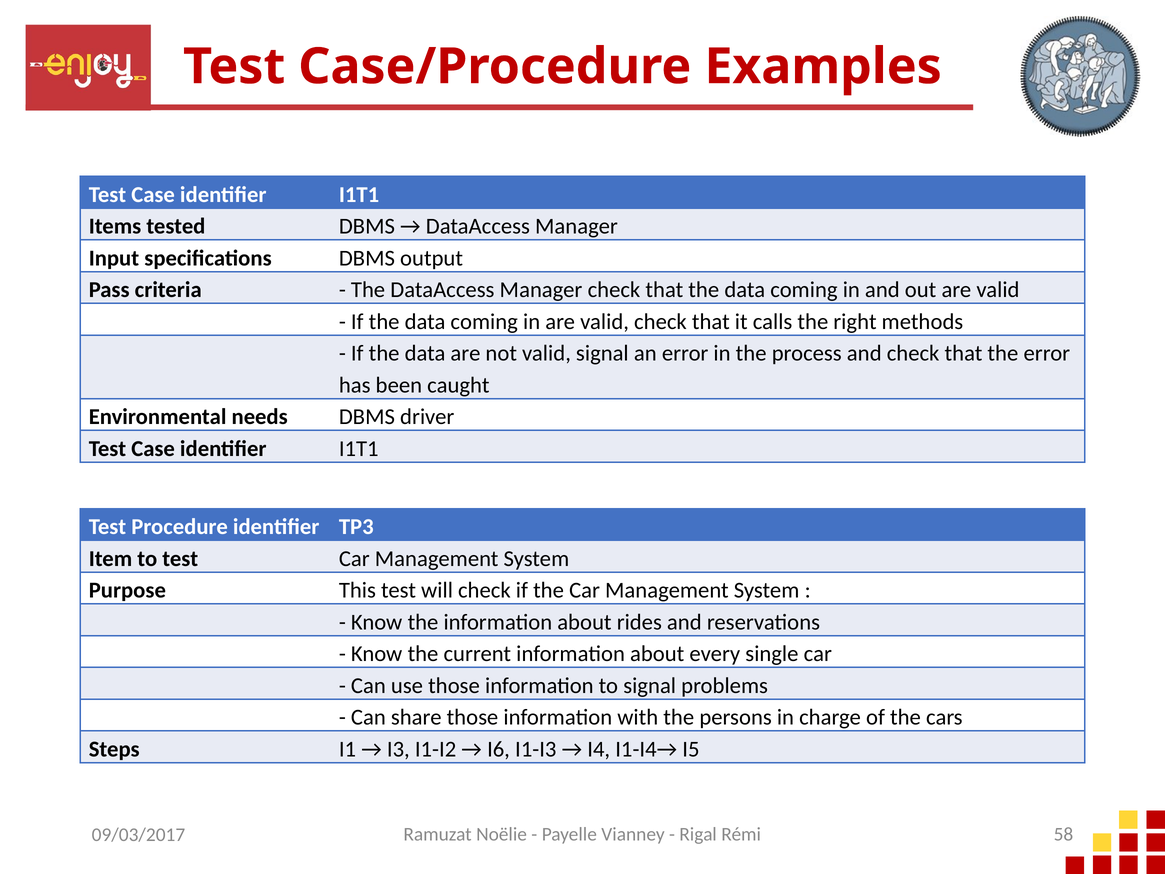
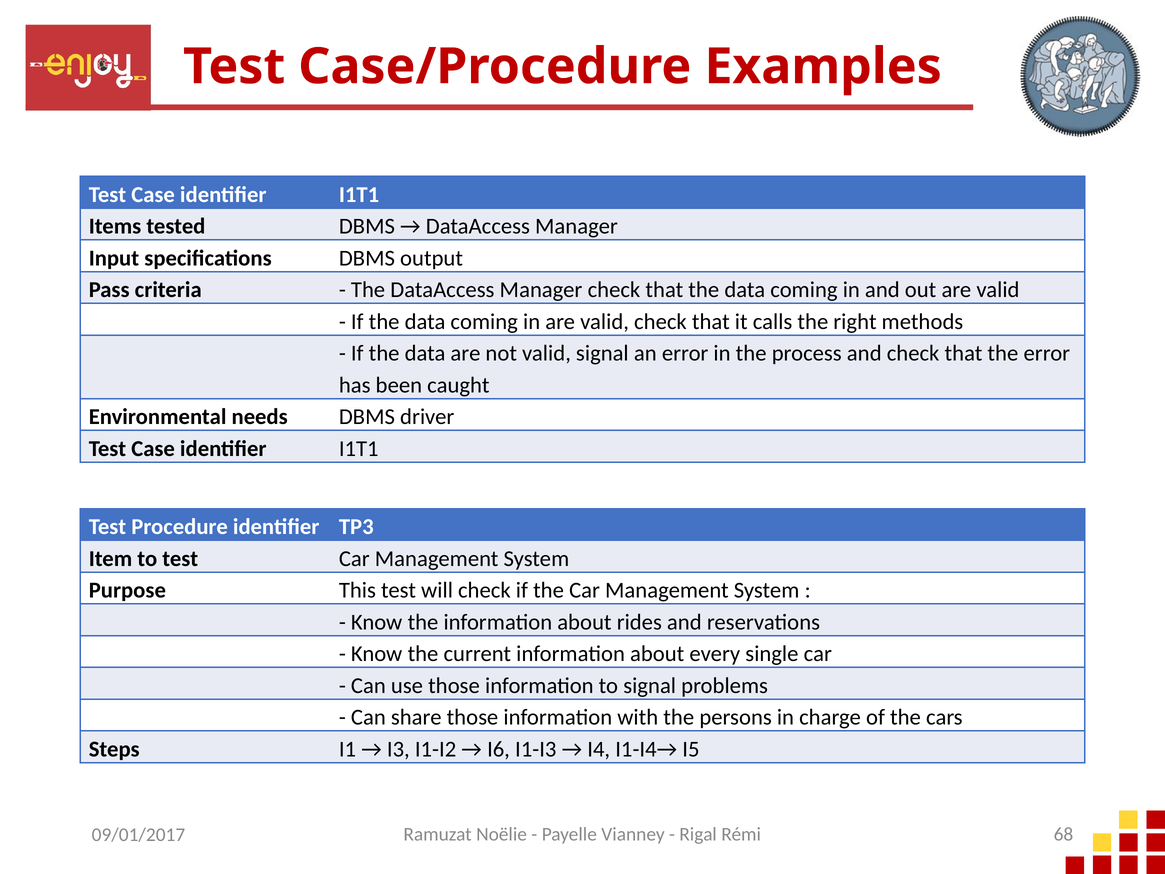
58: 58 -> 68
09/03/2017: 09/03/2017 -> 09/01/2017
